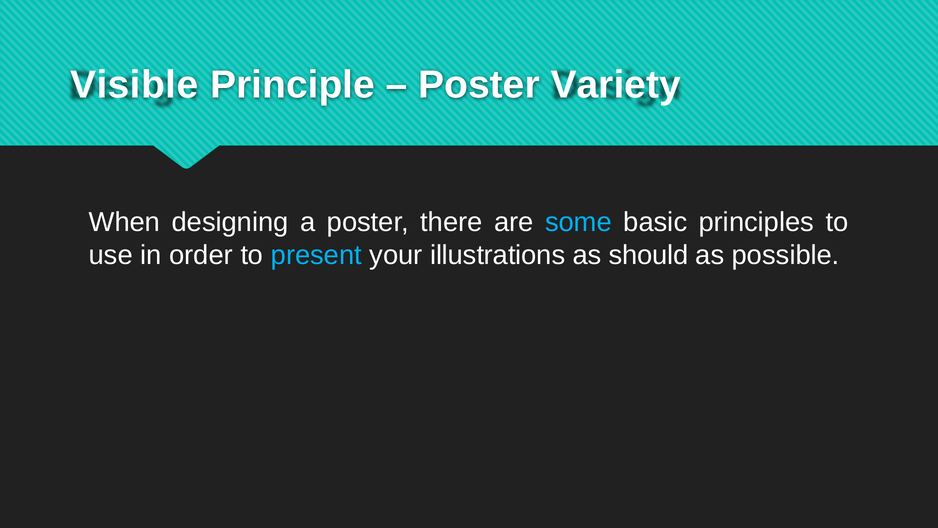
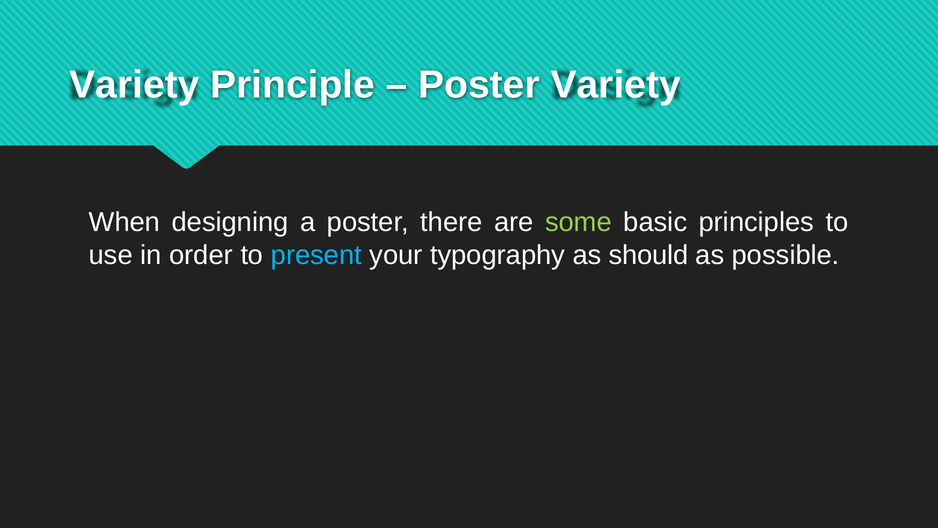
Visible at (134, 85): Visible -> Variety
some colour: light blue -> light green
illustrations: illustrations -> typography
